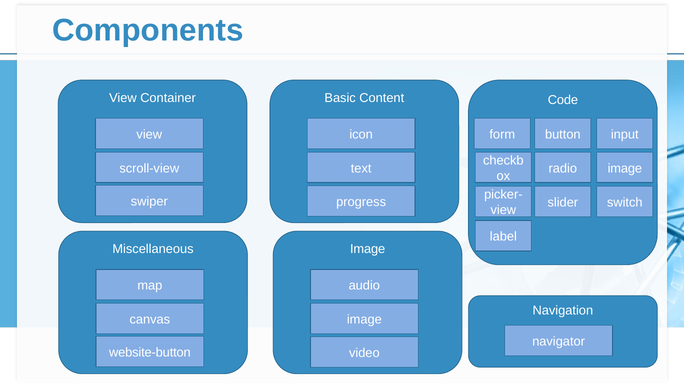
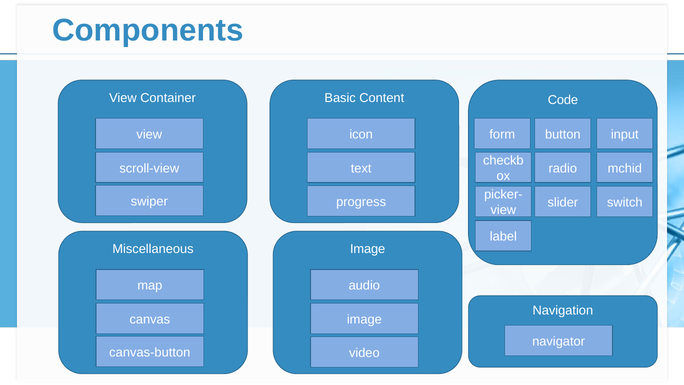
radio image: image -> mchid
website-button: website-button -> canvas-button
